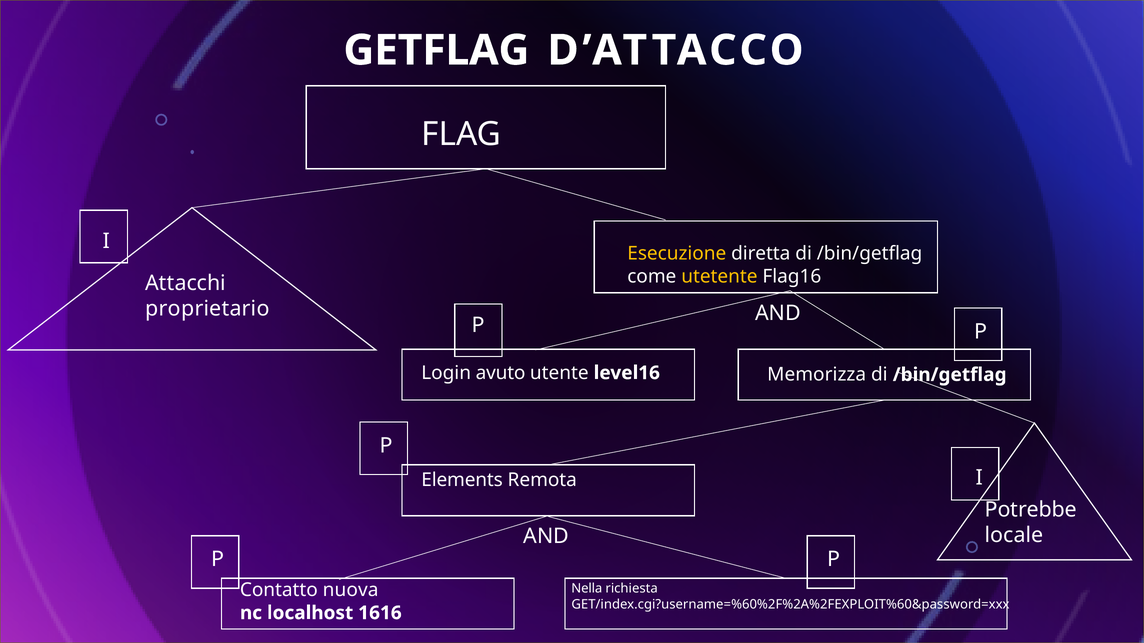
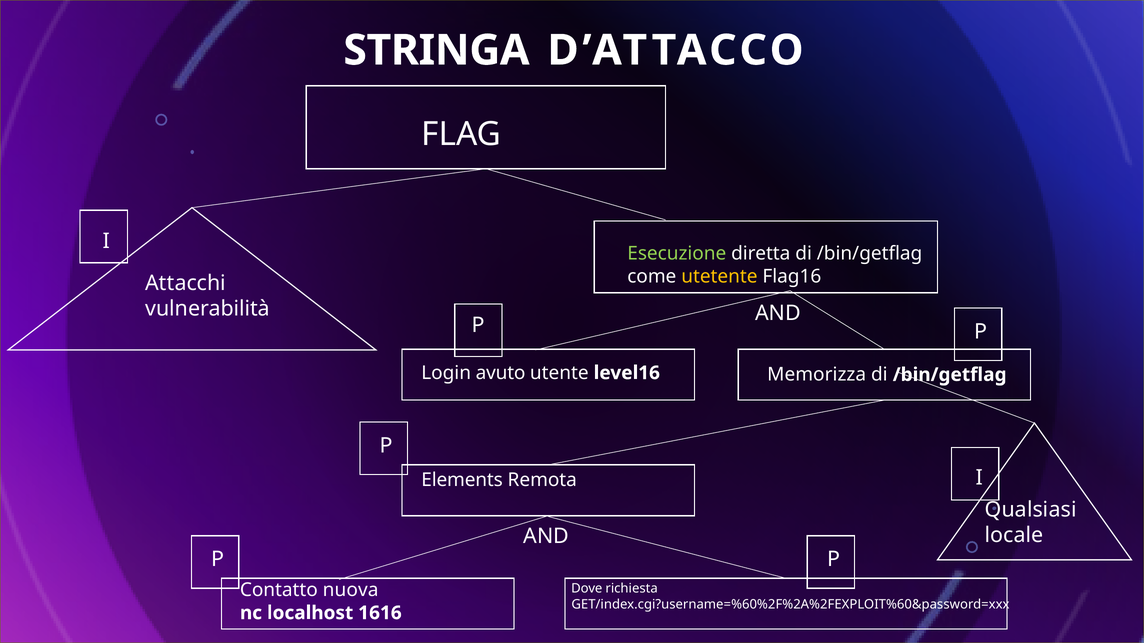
GETFLAG: GETFLAG -> STRINGA
Esecuzione colour: yellow -> light green
proprietario: proprietario -> vulnerabilità
Potrebbe: Potrebbe -> Qualsiasi
Nella: Nella -> Dove
